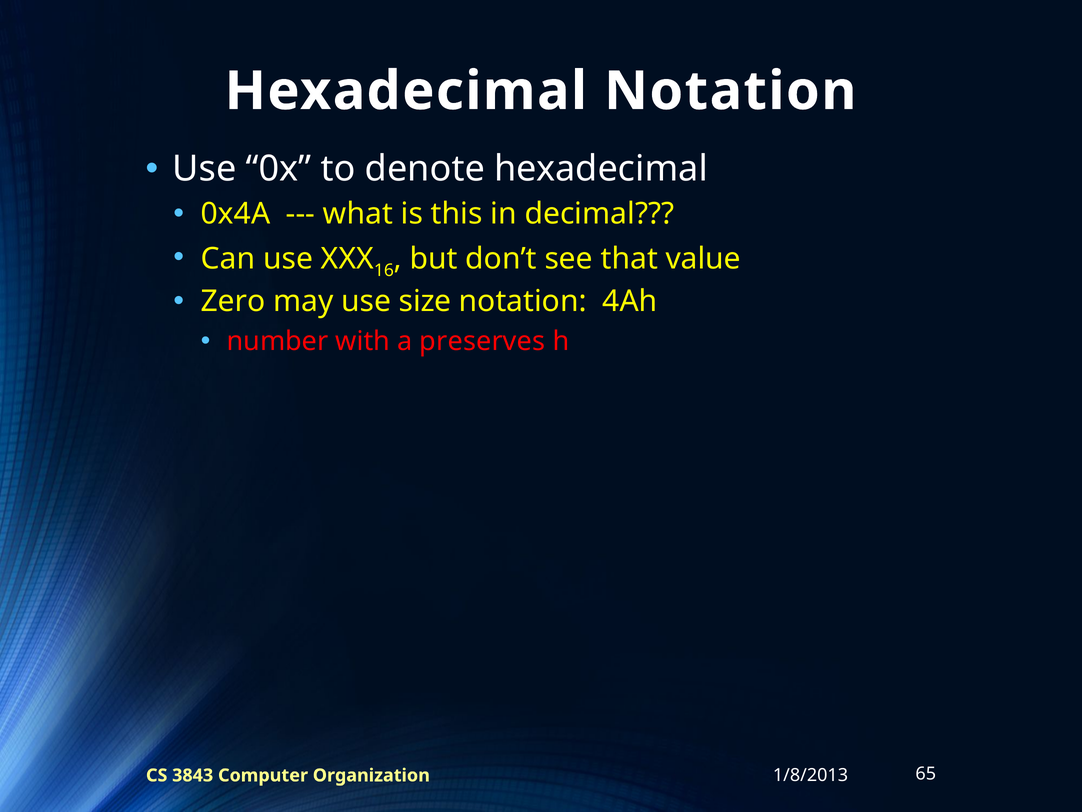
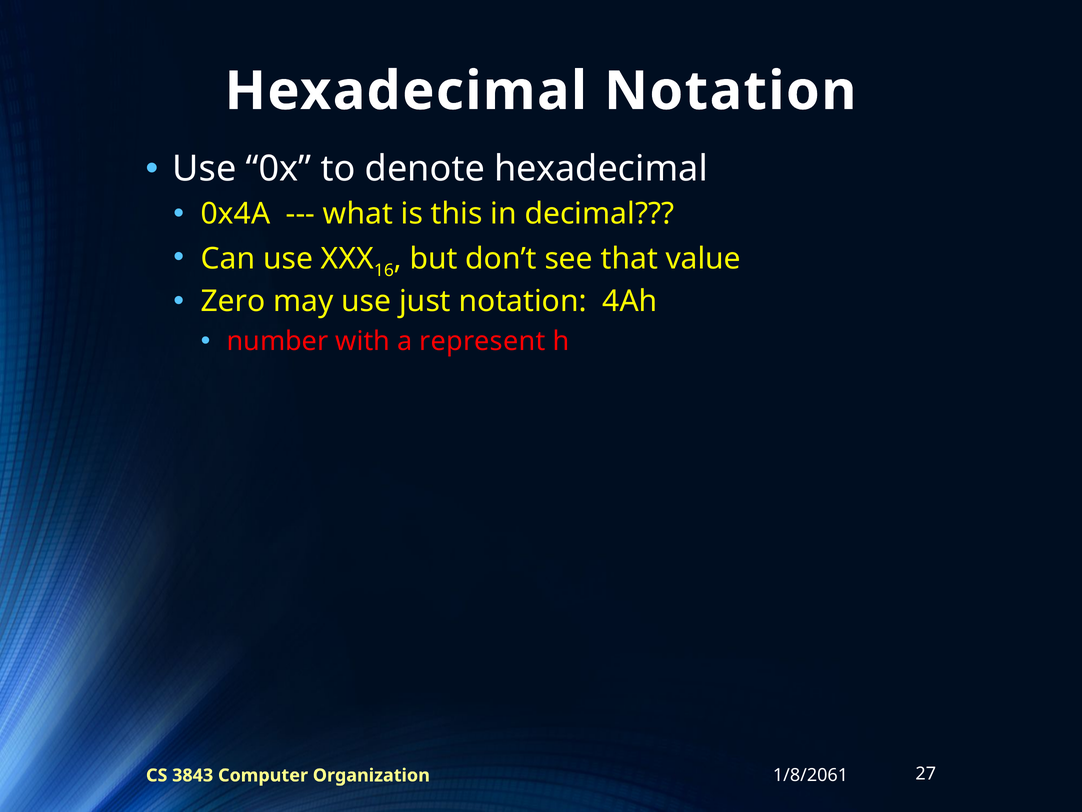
size: size -> just
preserves: preserves -> represent
1/8/2013: 1/8/2013 -> 1/8/2061
65: 65 -> 27
